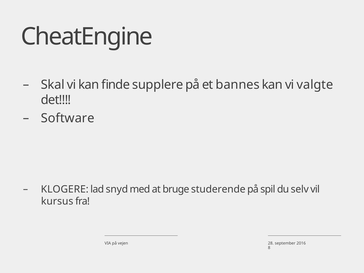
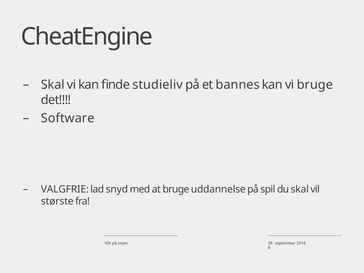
supplere: supplere -> studieliv
vi valgte: valgte -> bruge
KLOGERE: KLOGERE -> VALGFRIE
studerende: studerende -> uddannelse
du selv: selv -> skal
kursus: kursus -> største
